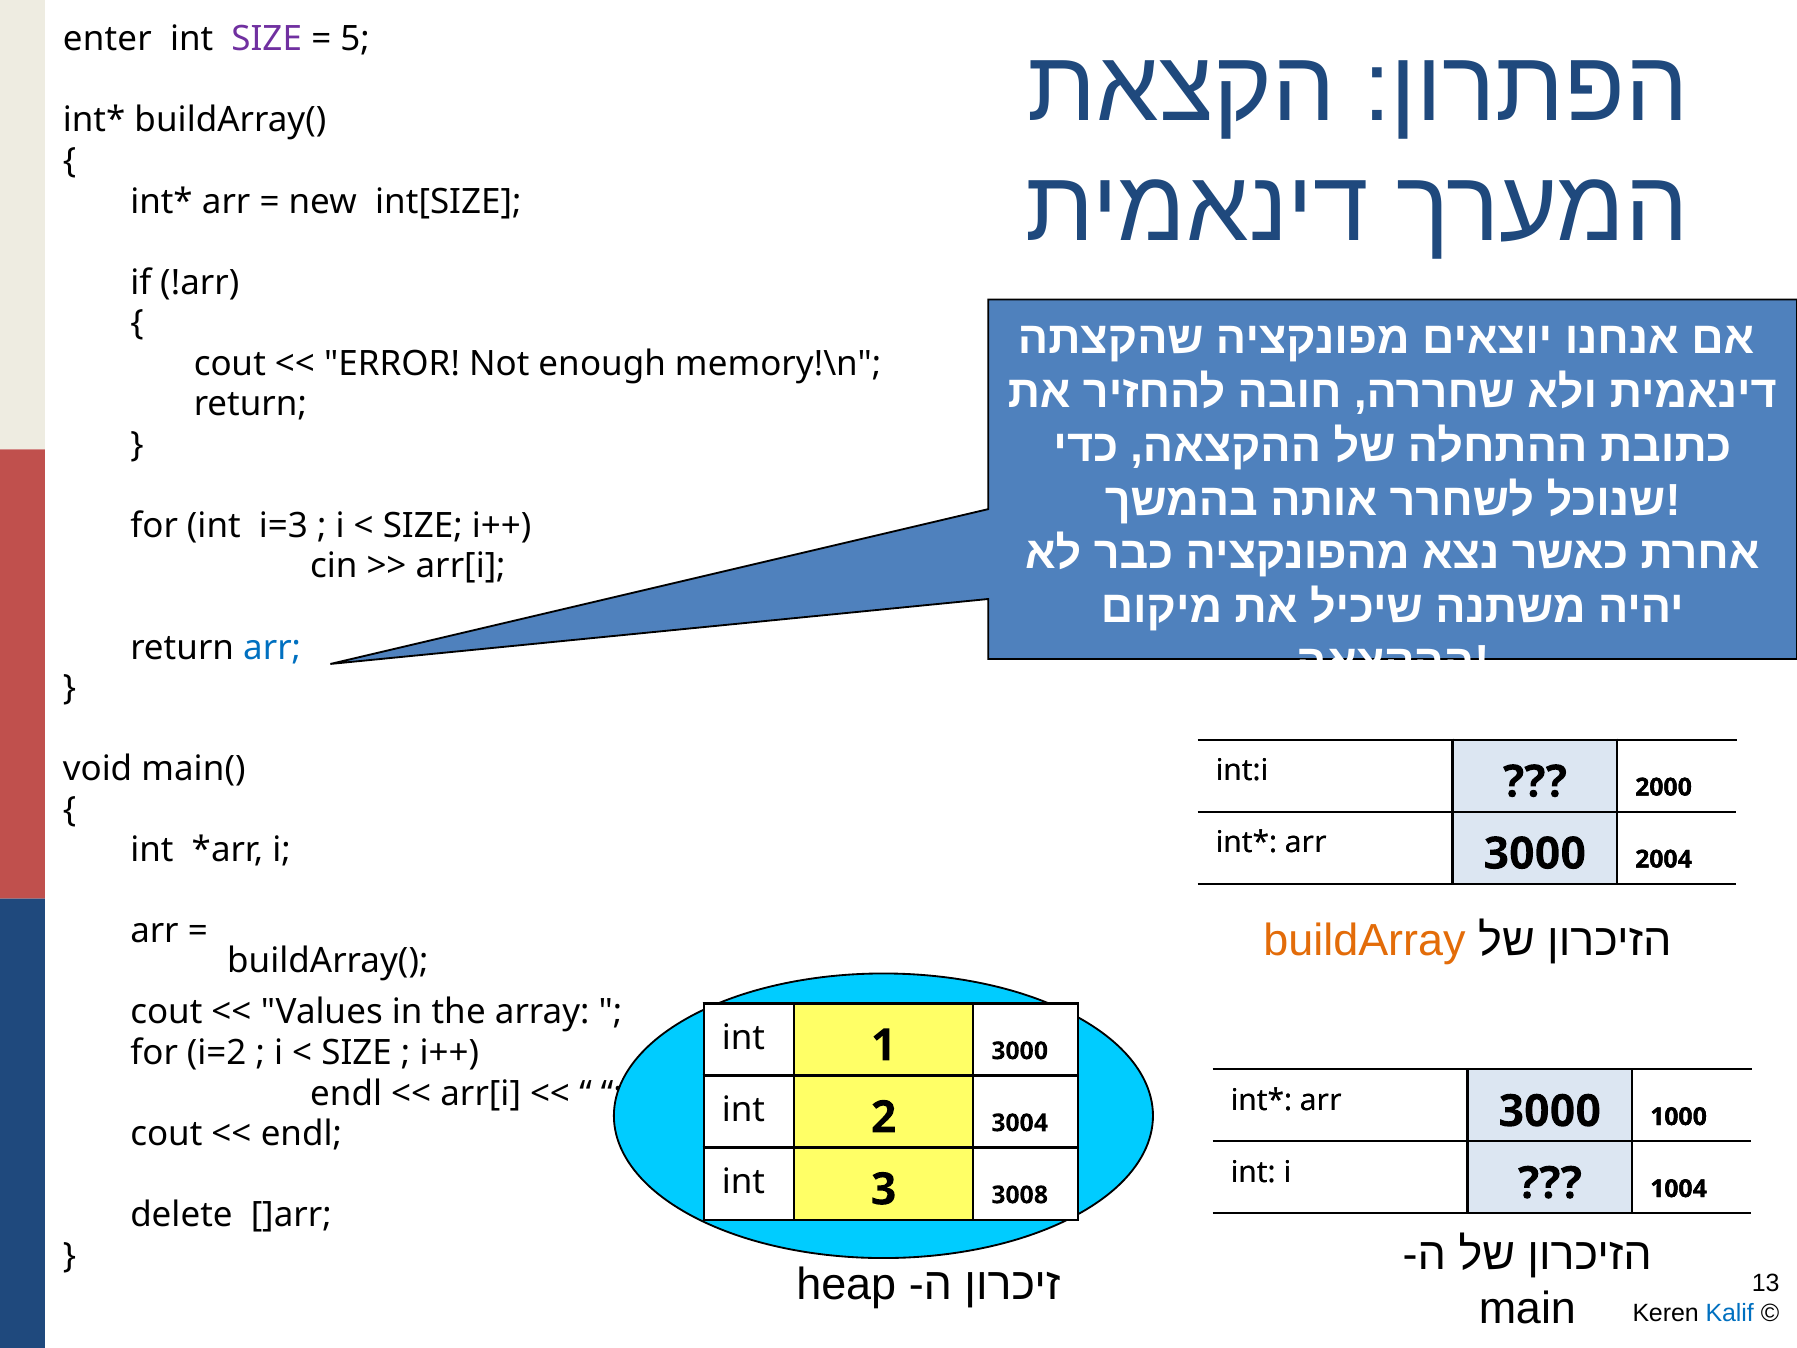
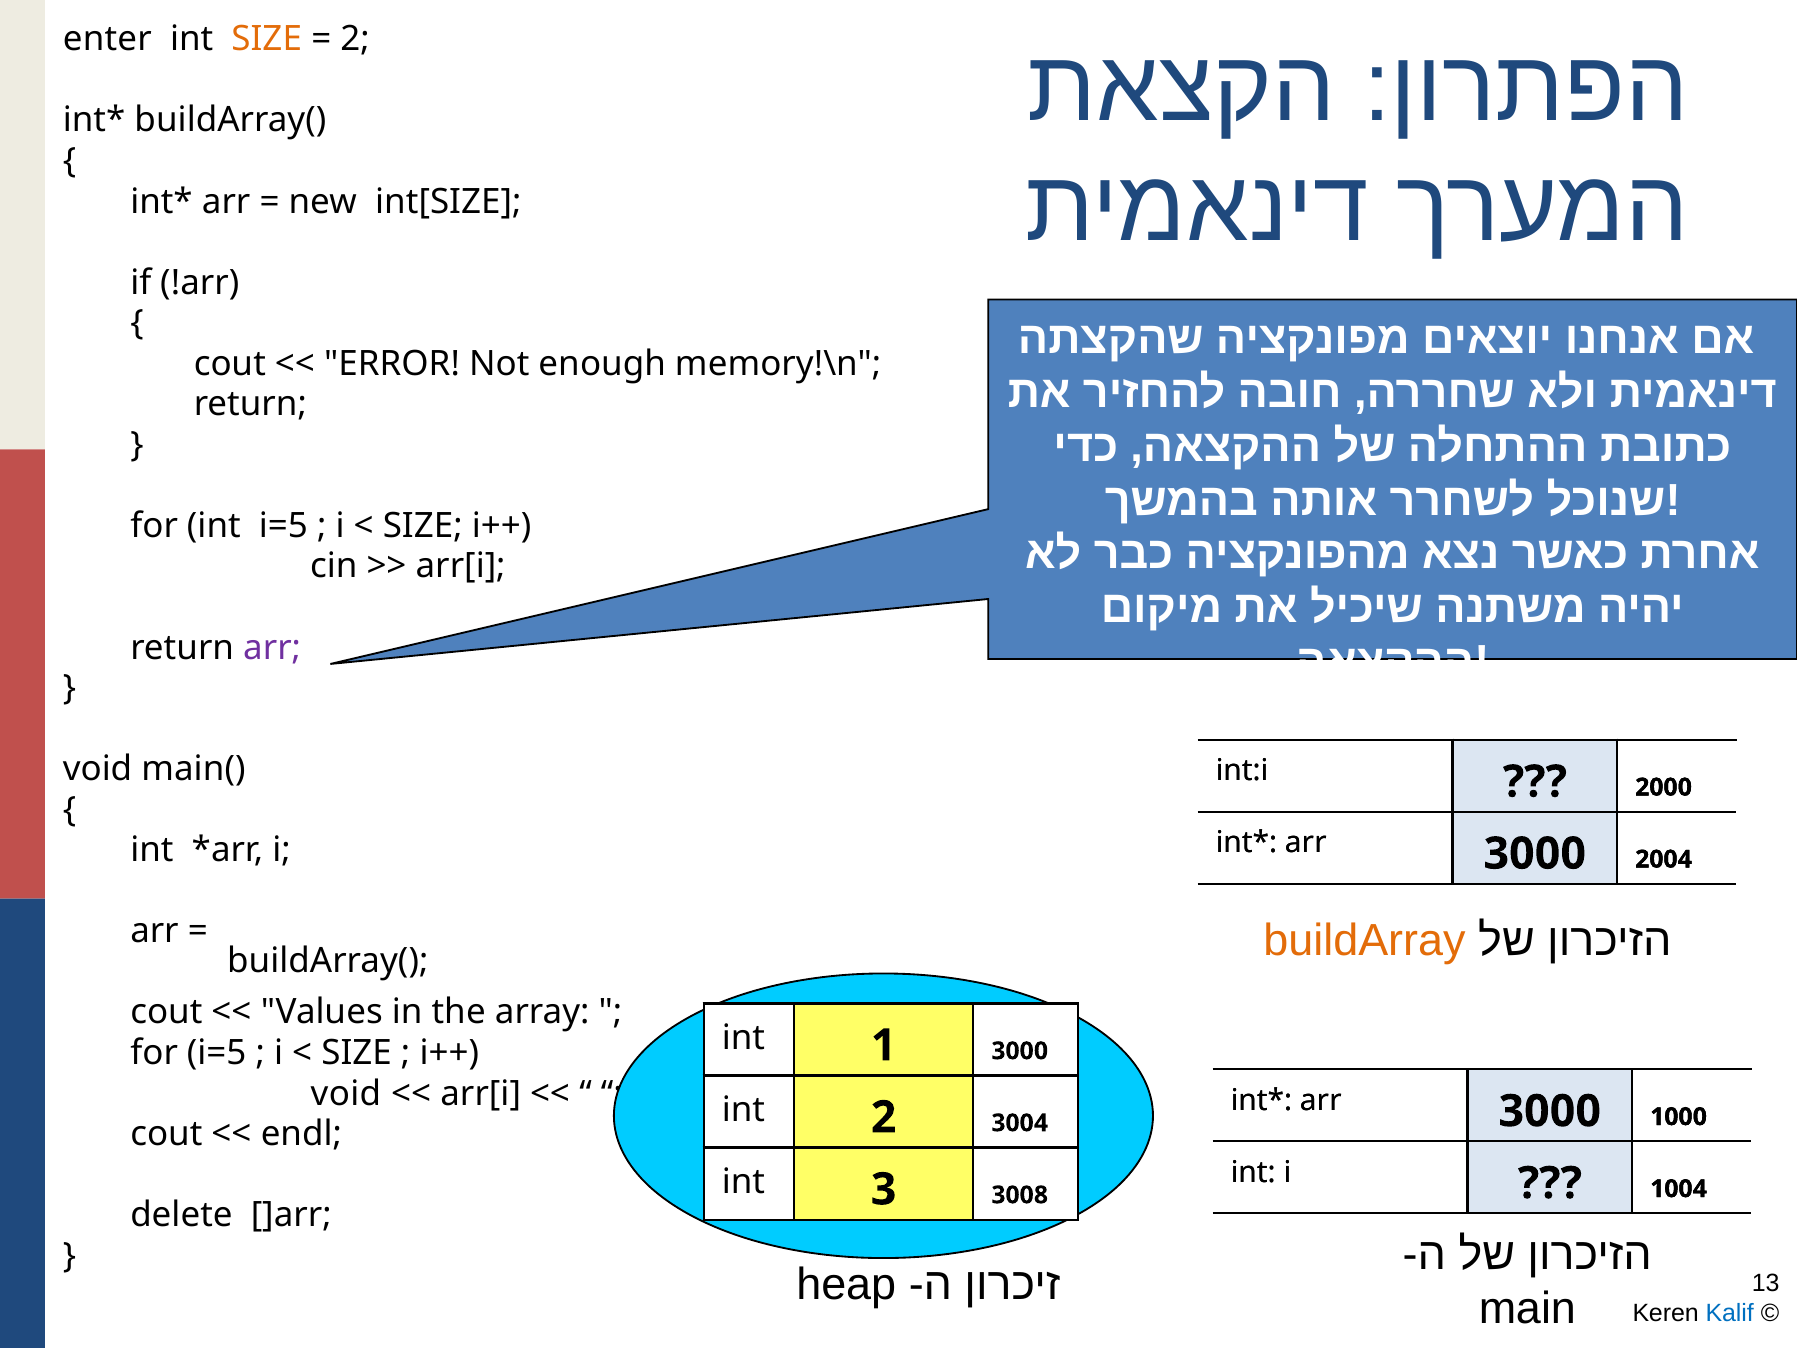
SIZE at (267, 39) colour: purple -> orange
5 at (355, 39): 5 -> 2
int i=3: i=3 -> i=5
arr at (272, 647) colour: blue -> purple
for i=2: i=2 -> i=5
endl at (346, 1093): endl -> void
